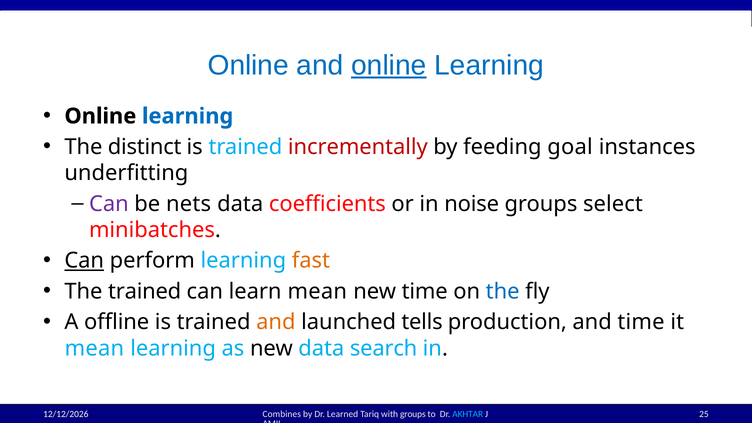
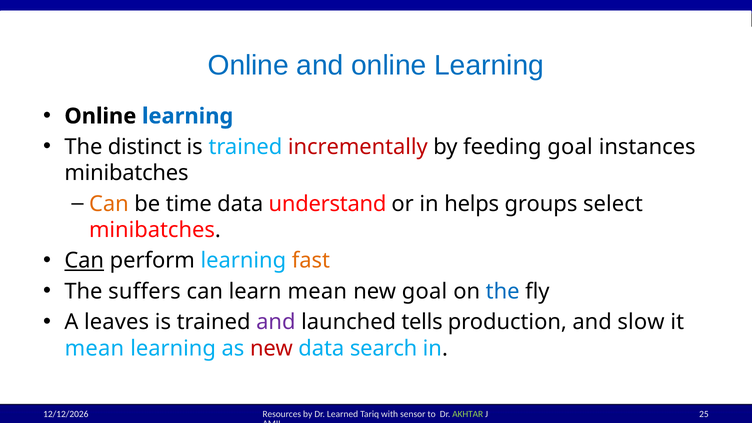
online at (389, 65) underline: present -> none
underfitting at (126, 173): underfitting -> minibatches
Can at (109, 204) colour: purple -> orange
nets: nets -> time
coefficients: coefficients -> understand
noise: noise -> helps
The trained: trained -> suffers
new time: time -> goal
offline: offline -> leaves
and at (276, 322) colour: orange -> purple
and time: time -> slow
new at (271, 348) colour: black -> red
Combines: Combines -> Resources
with groups: groups -> sensor
AKHTAR colour: light blue -> light green
